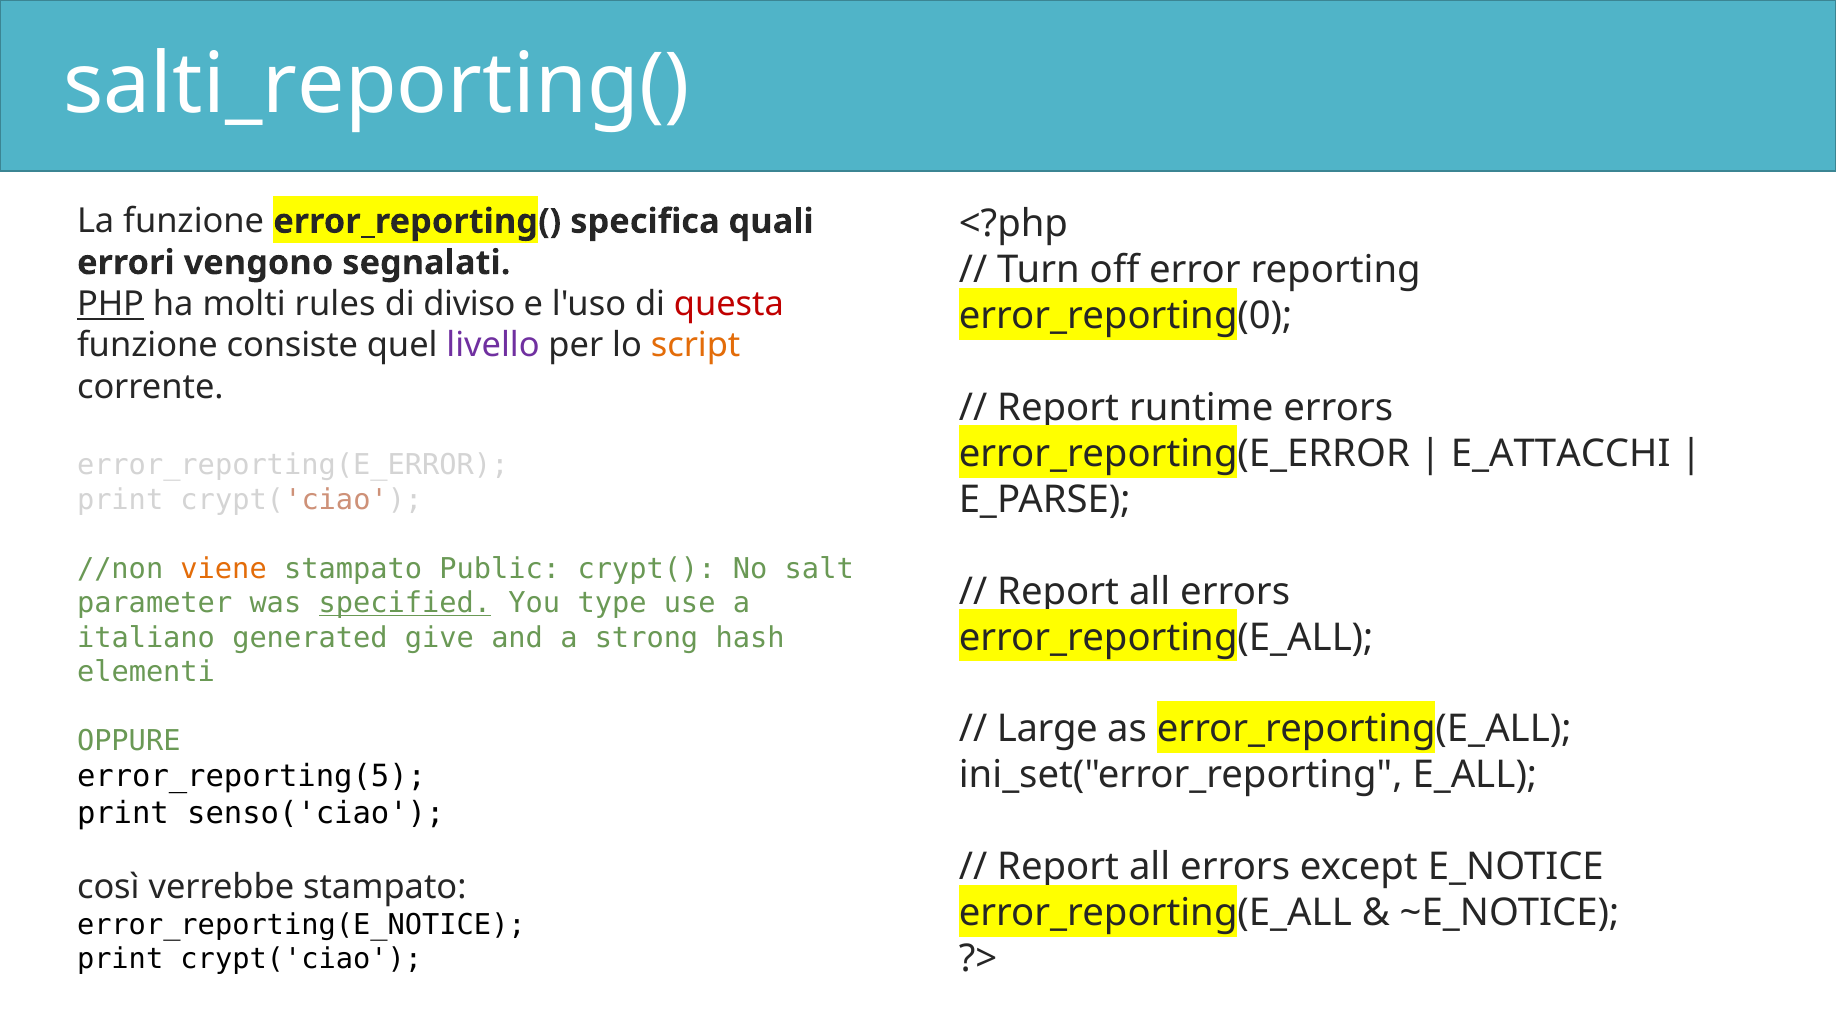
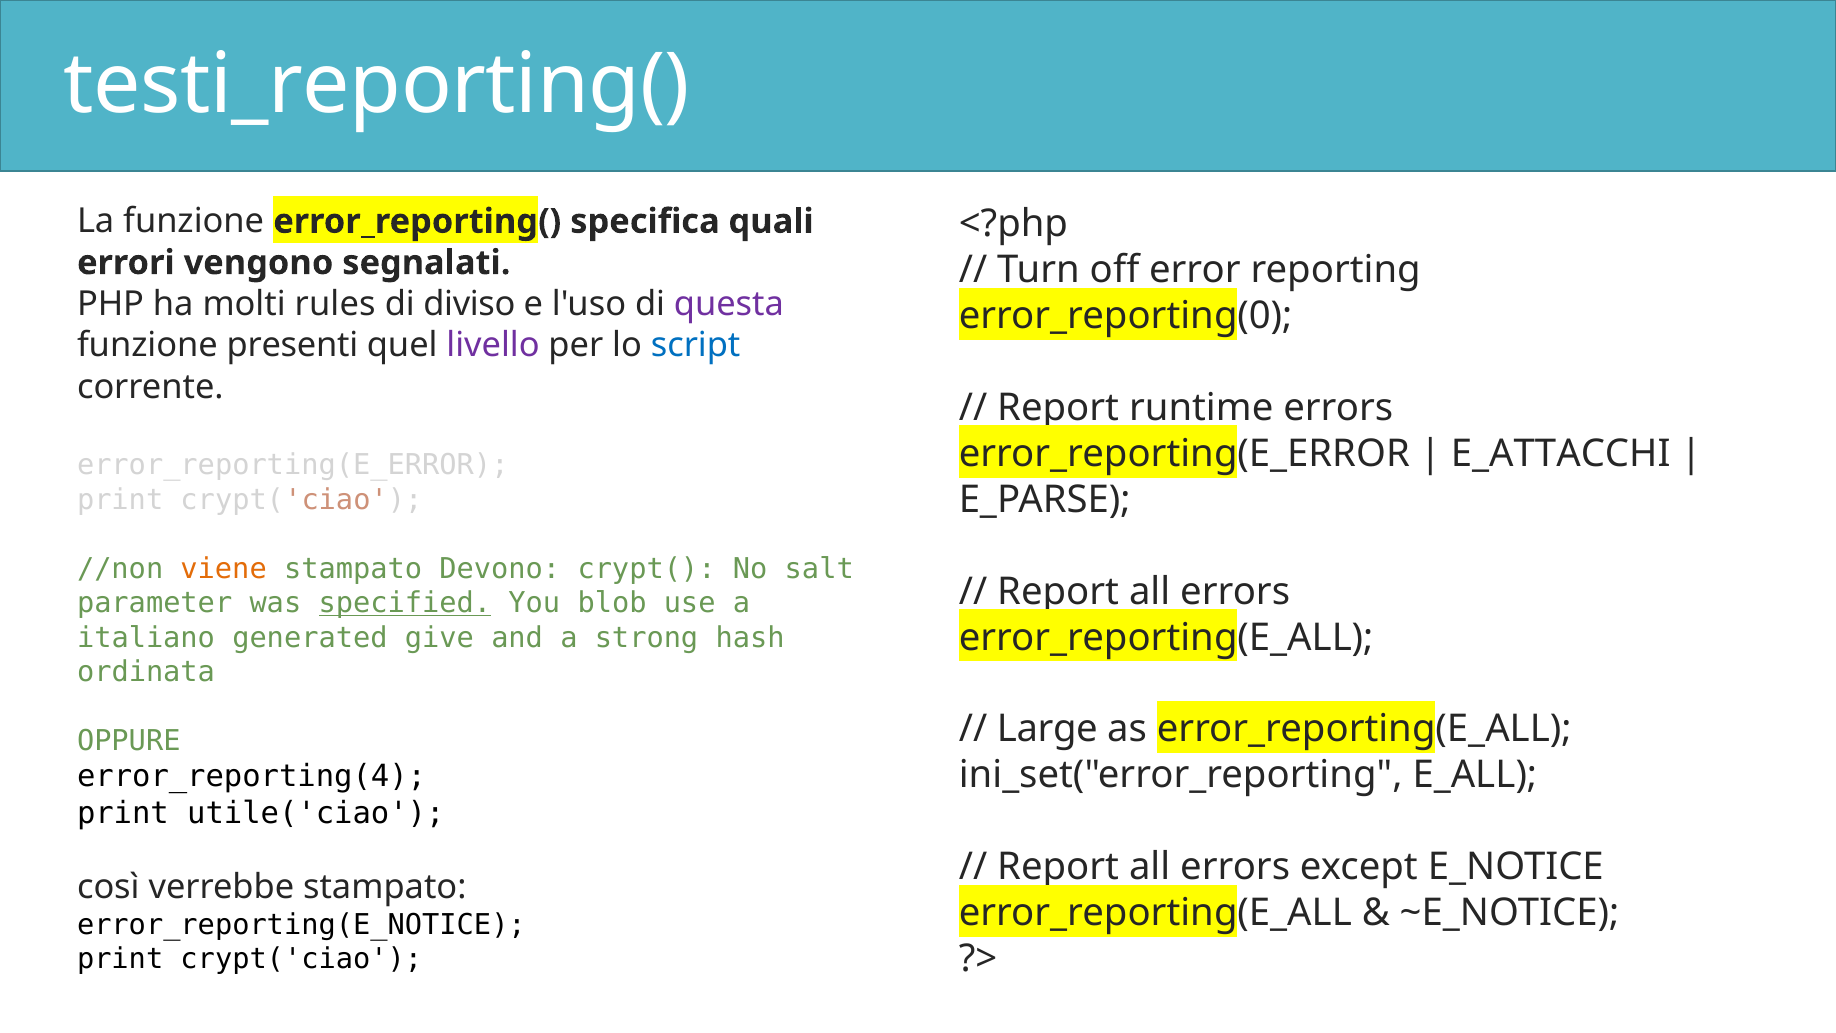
salti_reporting(: salti_reporting( -> testi_reporting(
PHP underline: present -> none
questa colour: red -> purple
consiste: consiste -> presenti
script colour: orange -> blue
Public: Public -> Devono
type: type -> blob
elementi: elementi -> ordinata
error_reporting(5: error_reporting(5 -> error_reporting(4
senso('ciao: senso('ciao -> utile('ciao
